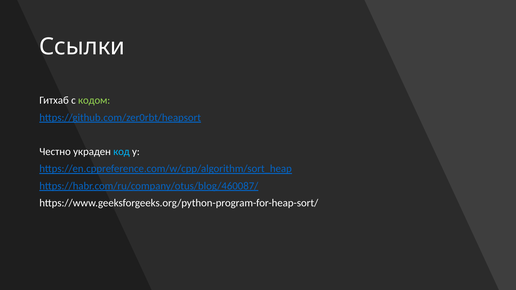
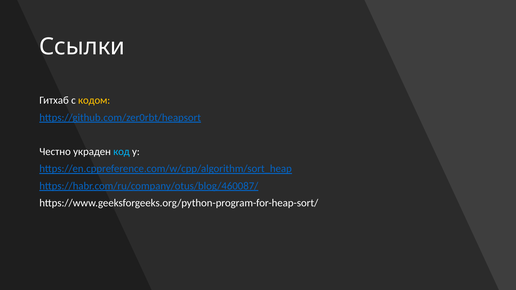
кодом colour: light green -> yellow
